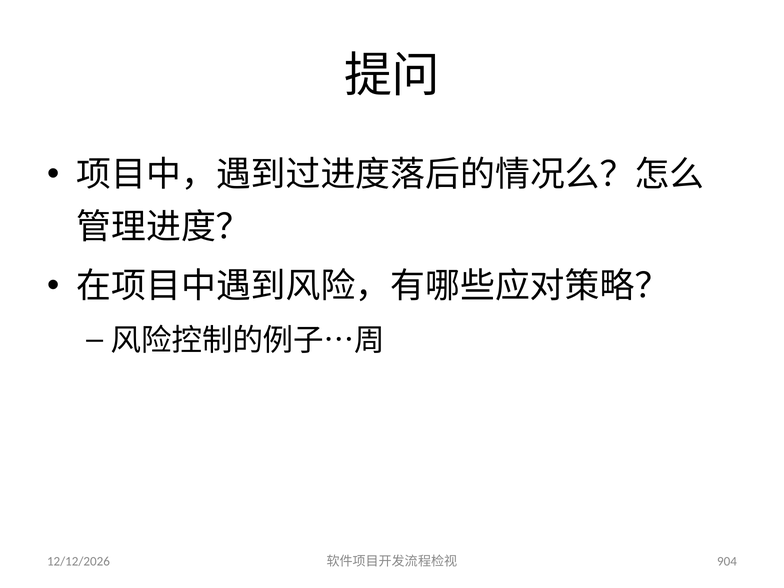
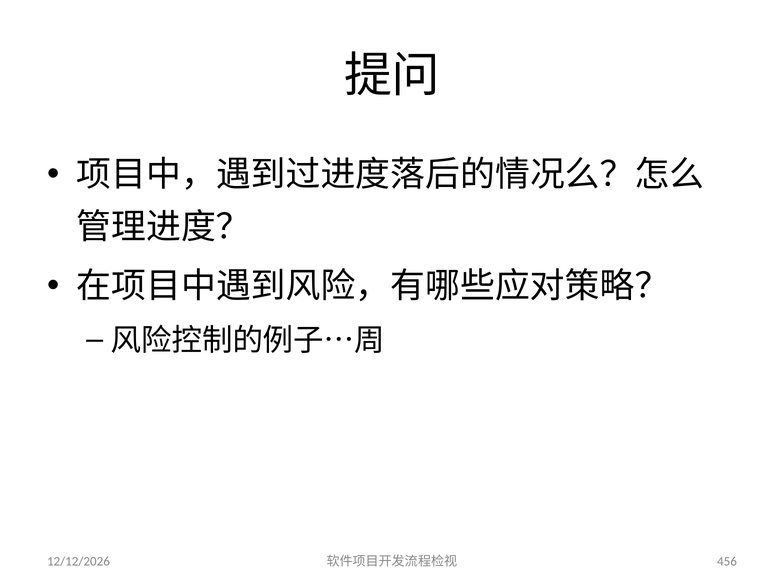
904: 904 -> 456
